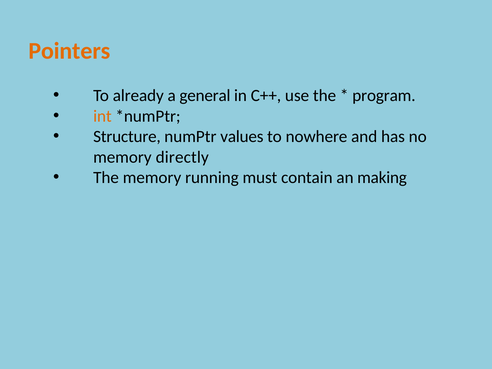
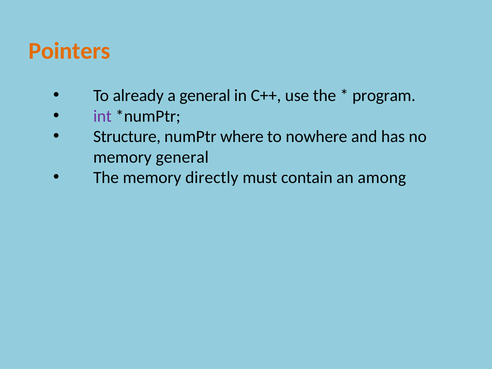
int colour: orange -> purple
values: values -> where
memory directly: directly -> general
running: running -> directly
making: making -> among
